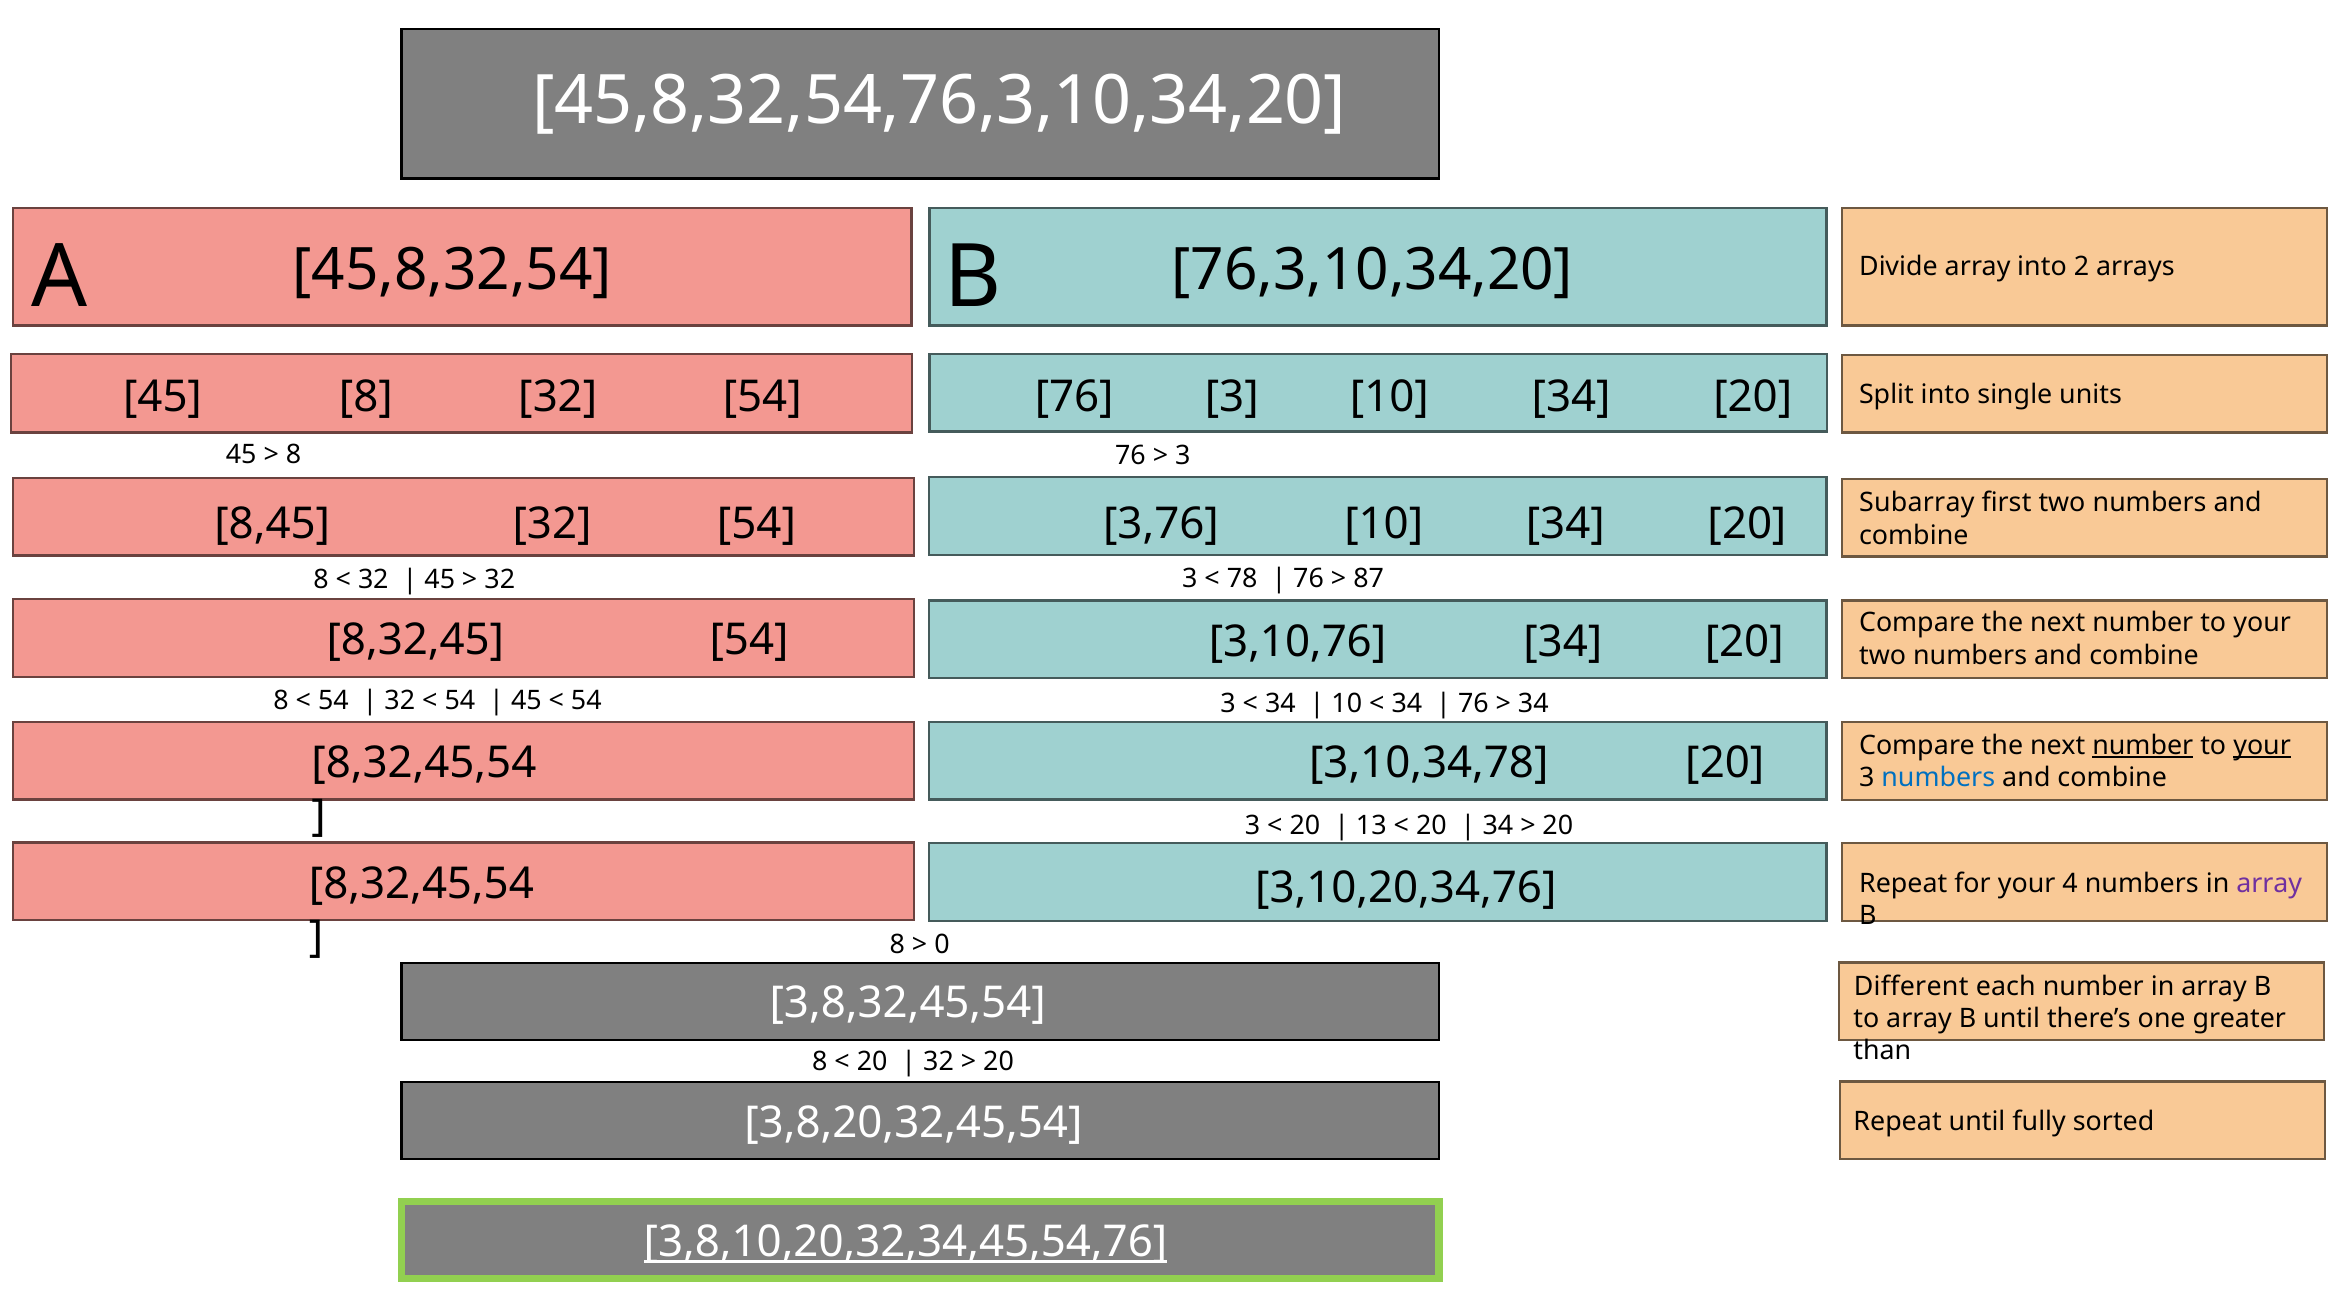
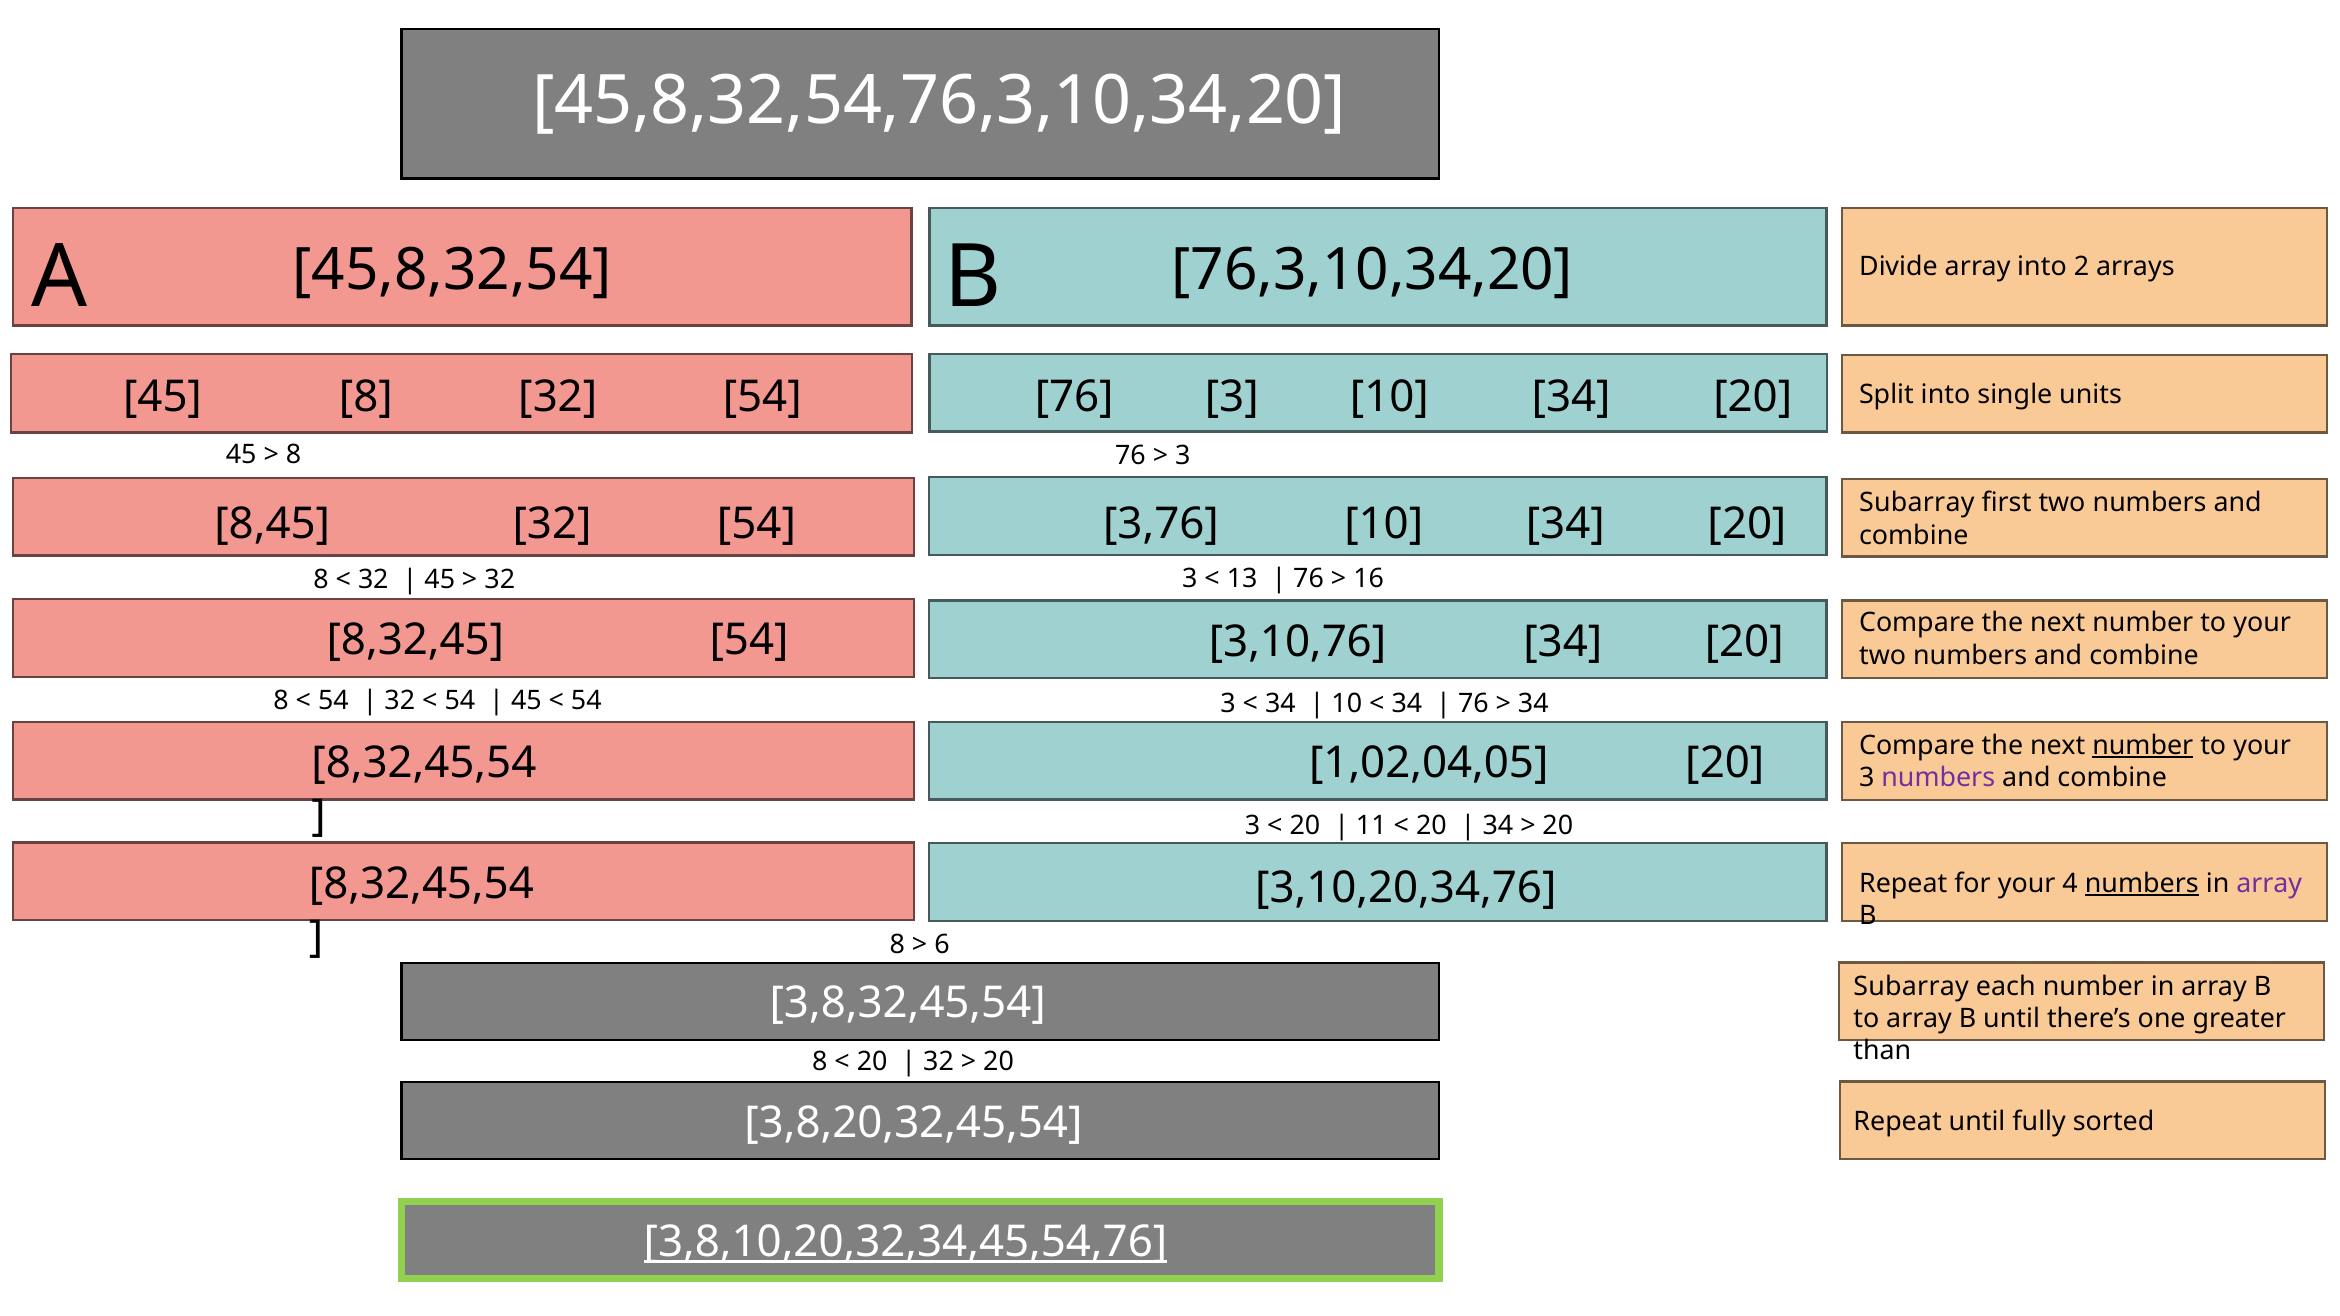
78: 78 -> 13
87: 87 -> 16
your at (2262, 746) underline: present -> none
3,10,34,78: 3,10,34,78 -> 1,02,04,05
numbers at (1938, 778) colour: blue -> purple
13: 13 -> 11
numbers at (2142, 884) underline: none -> present
0: 0 -> 6
Different at (1911, 987): Different -> Subarray
